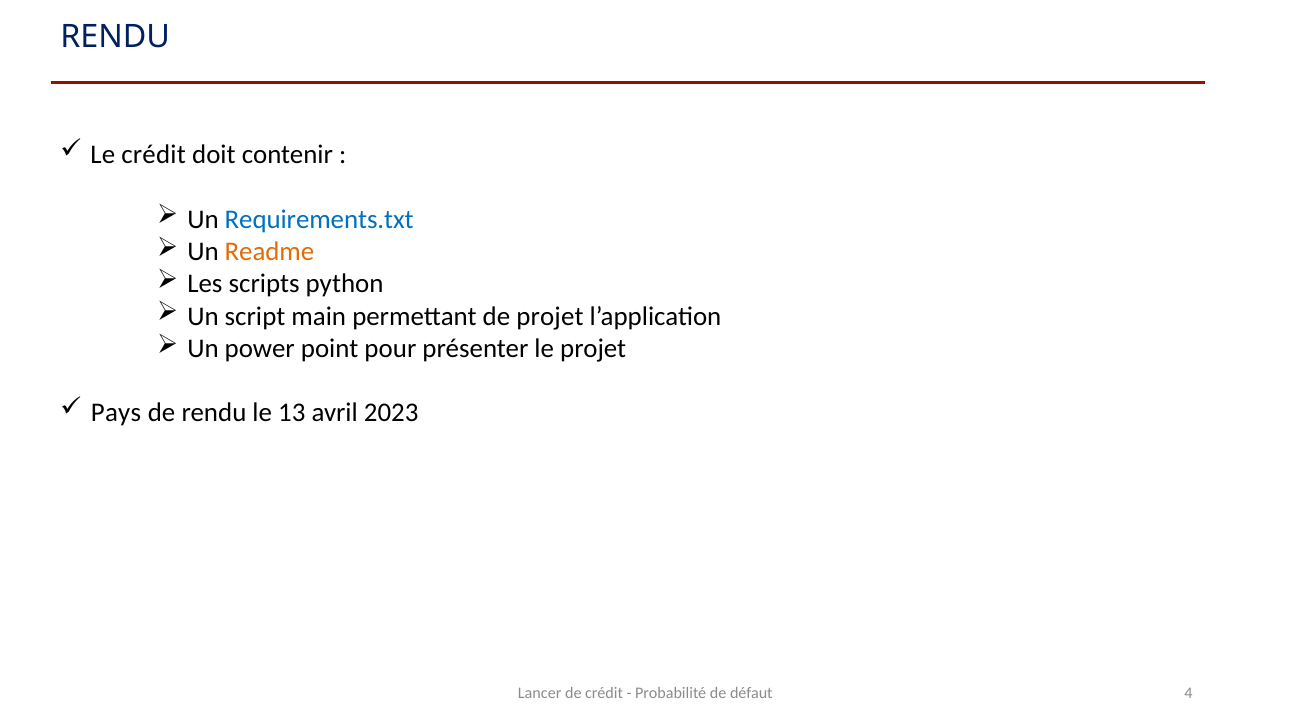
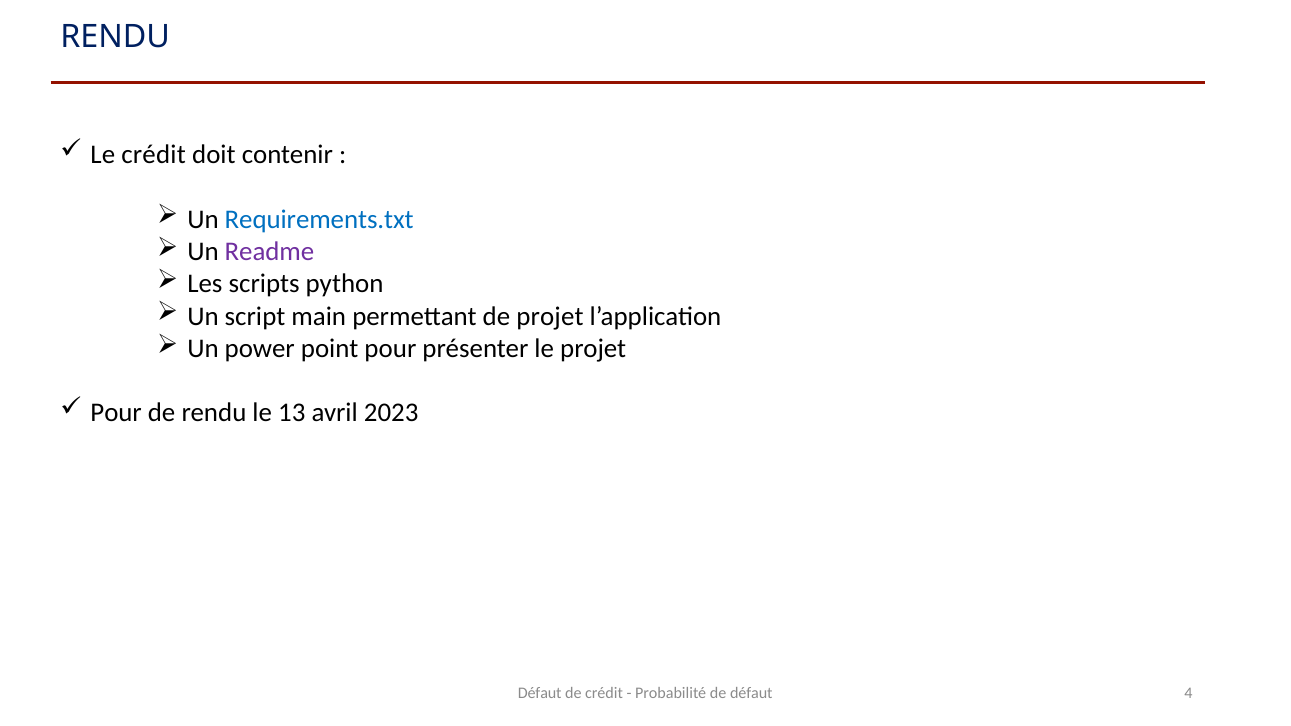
Readme colour: orange -> purple
Pays at (116, 413): Pays -> Pour
Lancer at (540, 693): Lancer -> Défaut
